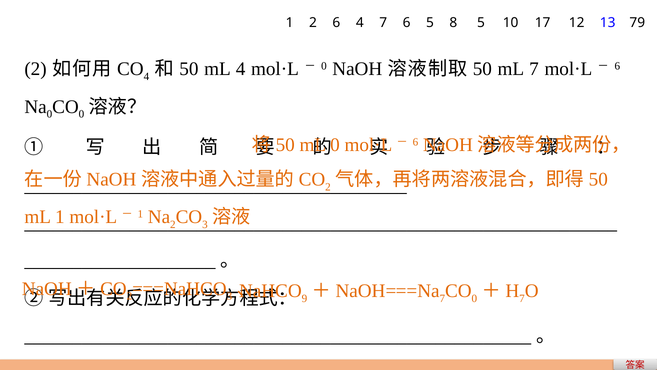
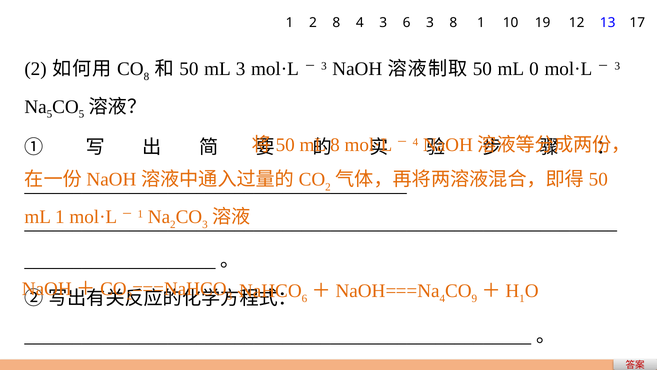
2 6: 6 -> 8
4 7: 7 -> 3
6 5: 5 -> 3
8 5: 5 -> 1
17: 17 -> 19
79: 79 -> 17
4 at (146, 76): 4 -> 8
mL 4: 4 -> 3
0 at (324, 66): 0 -> 3
mL 7: 7 -> 0
6 at (617, 66): 6 -> 3
0 at (49, 114): 0 -> 5
0 at (81, 114): 0 -> 5
0 at (335, 145): 0 -> 8
6 at (415, 142): 6 -> 4
9 at (304, 298): 9 -> 6
7 at (442, 298): 7 -> 4
0 at (474, 298): 0 -> 9
7 at (522, 298): 7 -> 1
